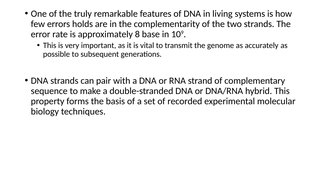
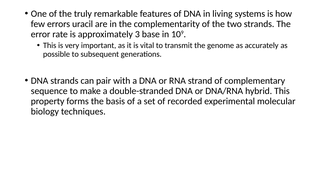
holds: holds -> uracil
8: 8 -> 3
